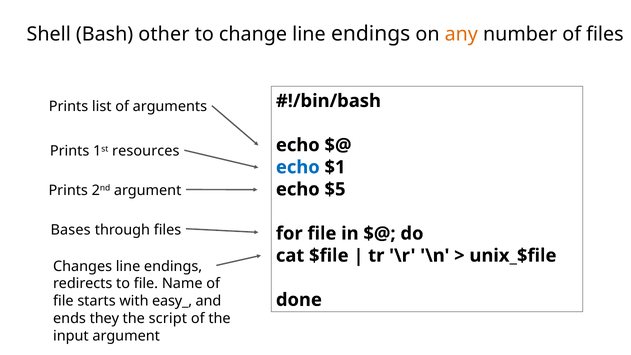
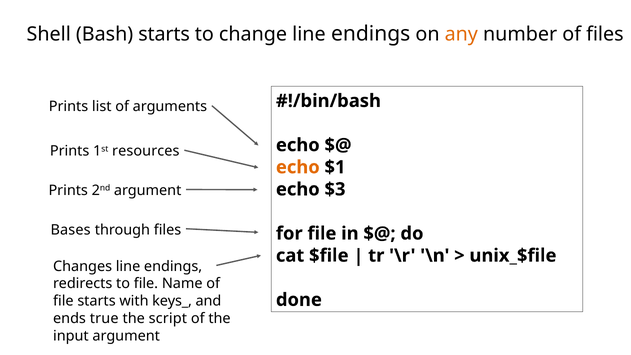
Bash other: other -> starts
echo at (298, 167) colour: blue -> orange
$5: $5 -> $3
easy_: easy_ -> keys_
they: they -> true
